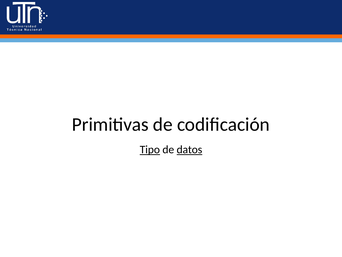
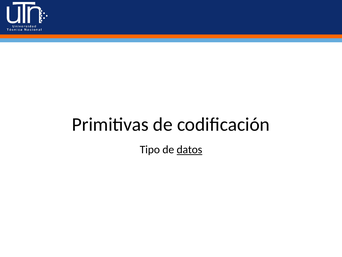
Tipo underline: present -> none
